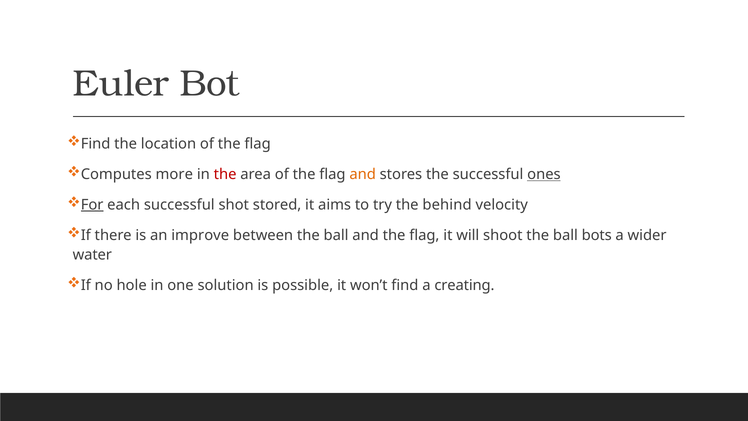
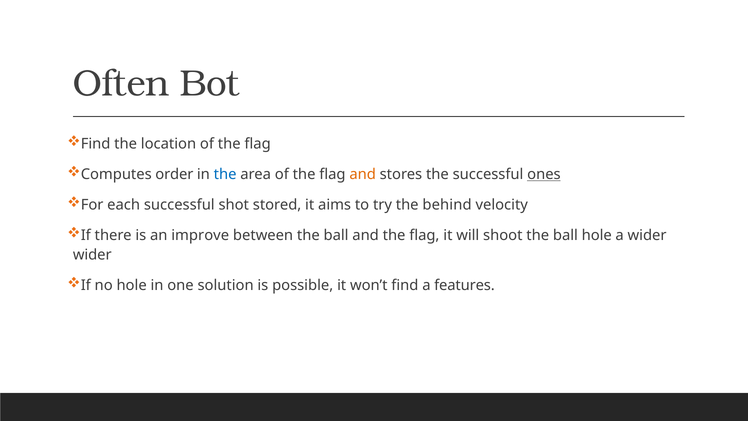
Euler: Euler -> Often
more: more -> order
the at (225, 174) colour: red -> blue
For underline: present -> none
ball bots: bots -> hole
water at (92, 255): water -> wider
creating: creating -> features
